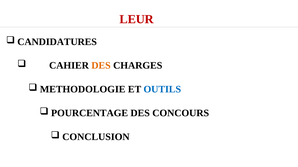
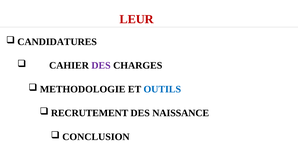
DES at (101, 66) colour: orange -> purple
POURCENTAGE: POURCENTAGE -> RECRUTEMENT
CONCOURS: CONCOURS -> NAISSANCE
